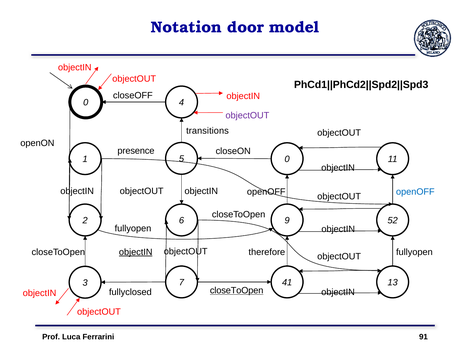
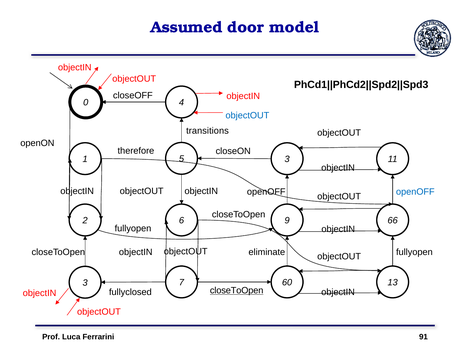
Notation: Notation -> Assumed
objectOUT at (247, 115) colour: purple -> blue
presence: presence -> therefore
5 0: 0 -> 3
52: 52 -> 66
objectIN at (136, 252) underline: present -> none
therefore: therefore -> eliminate
41: 41 -> 60
